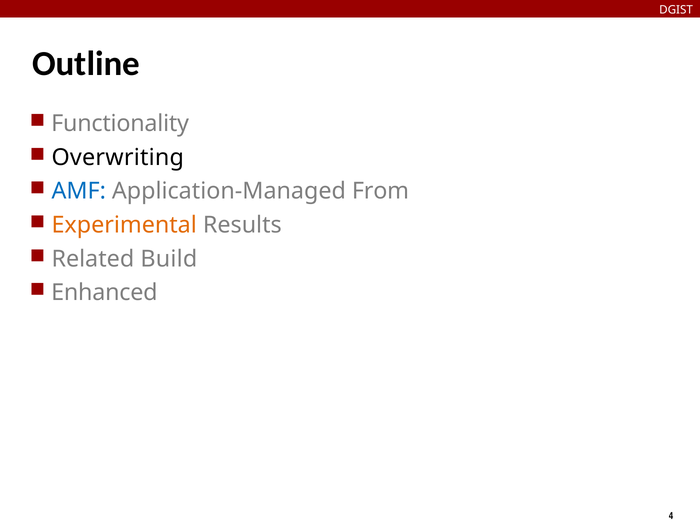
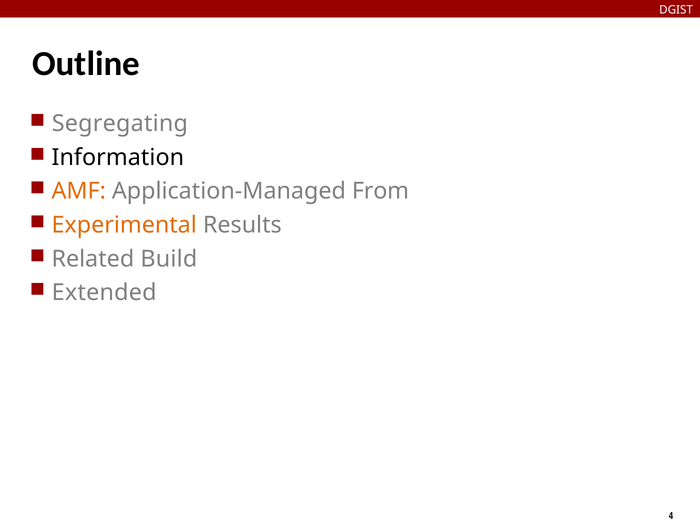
Functionality: Functionality -> Segregating
Overwriting: Overwriting -> Information
AMF colour: blue -> orange
Enhanced: Enhanced -> Extended
